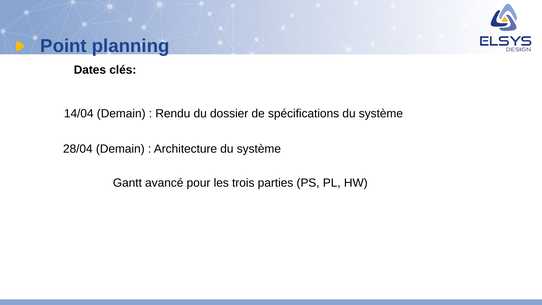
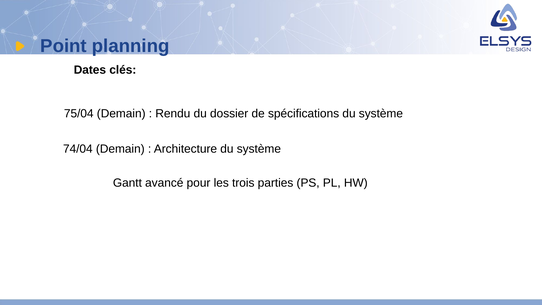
14/04: 14/04 -> 75/04
28/04: 28/04 -> 74/04
